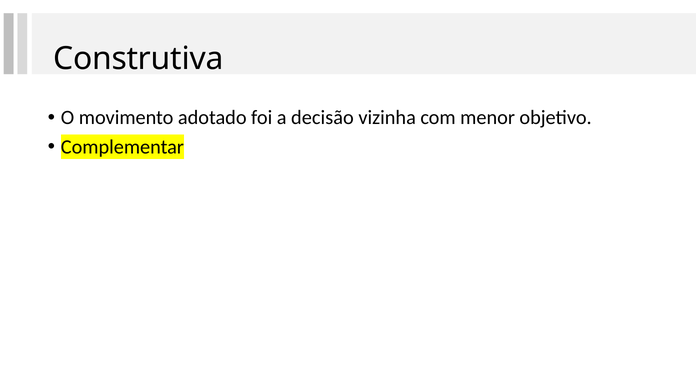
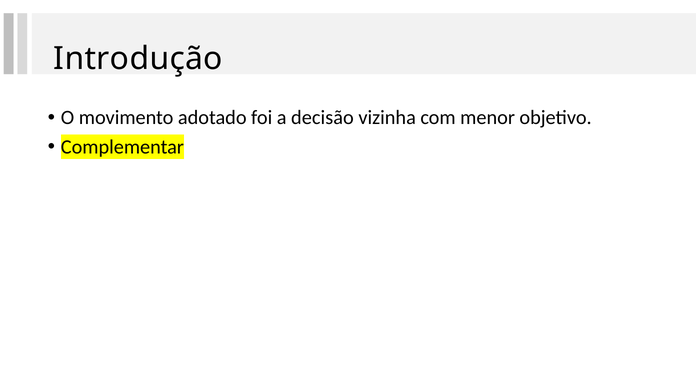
Construtiva: Construtiva -> Introdução
